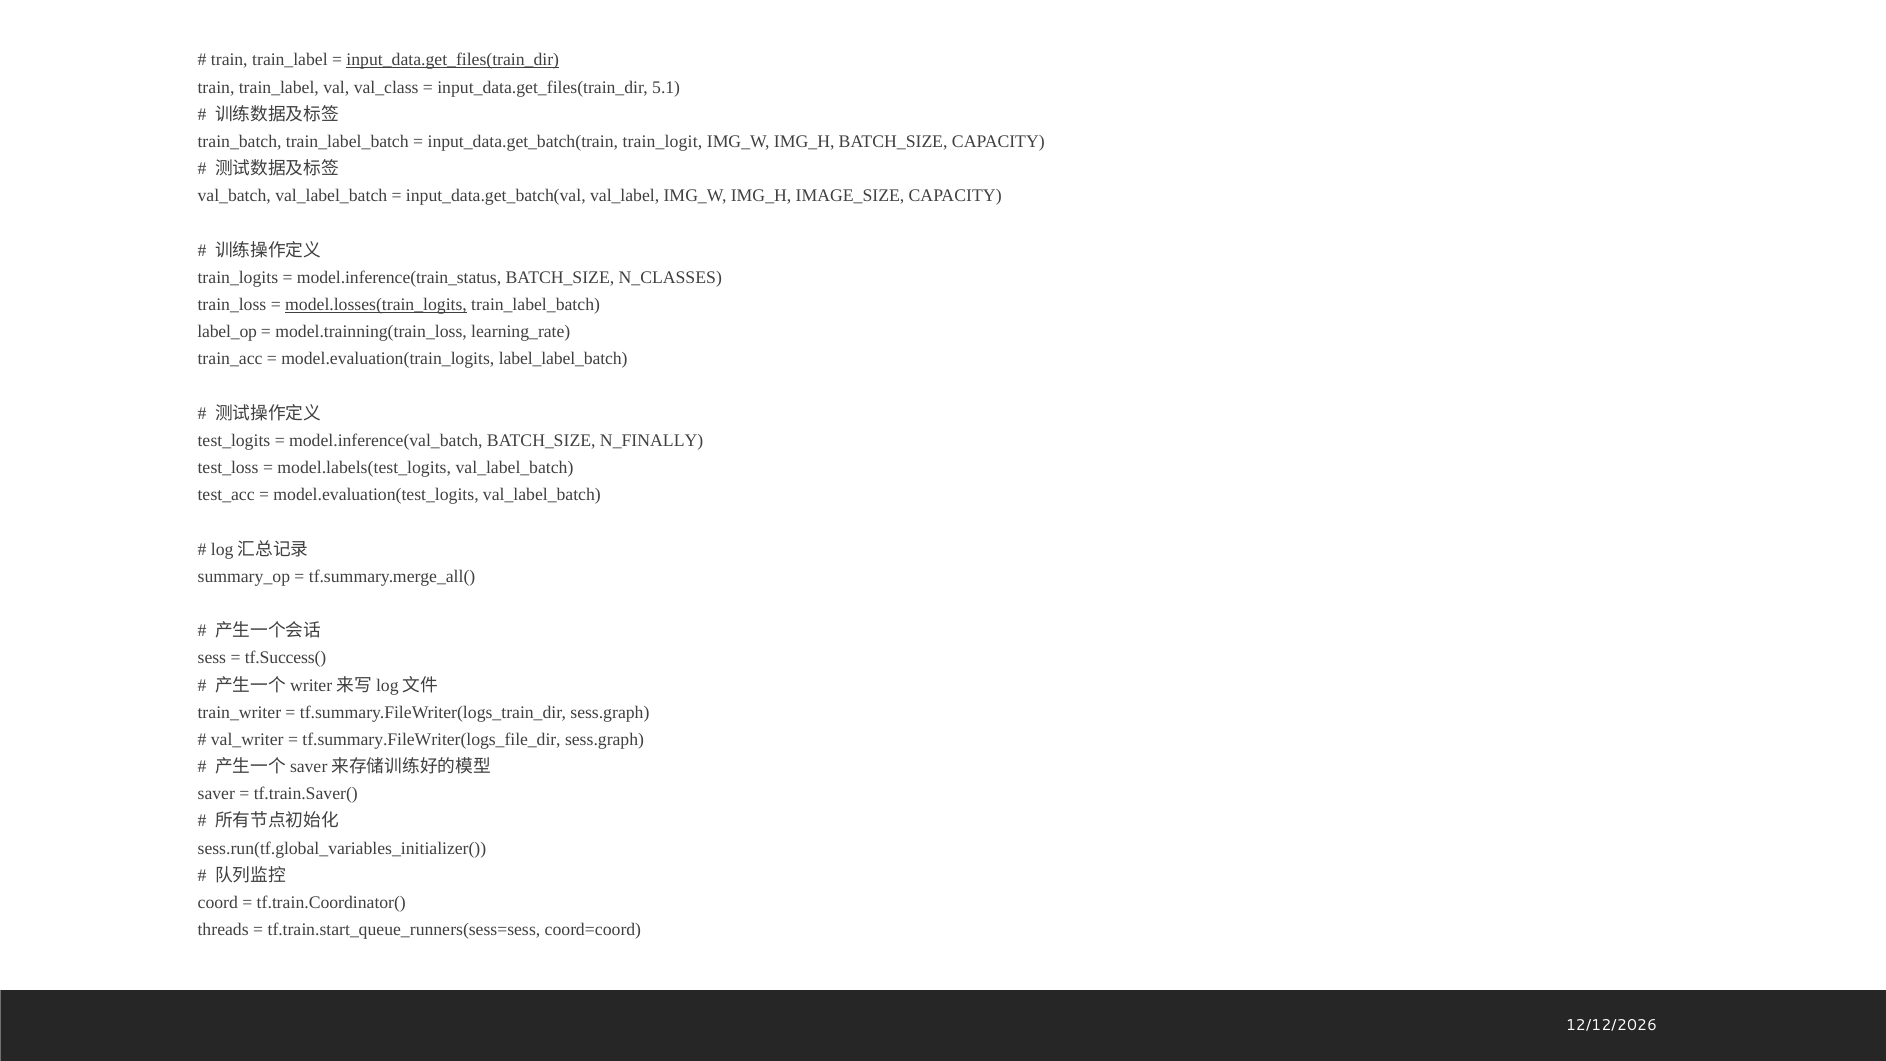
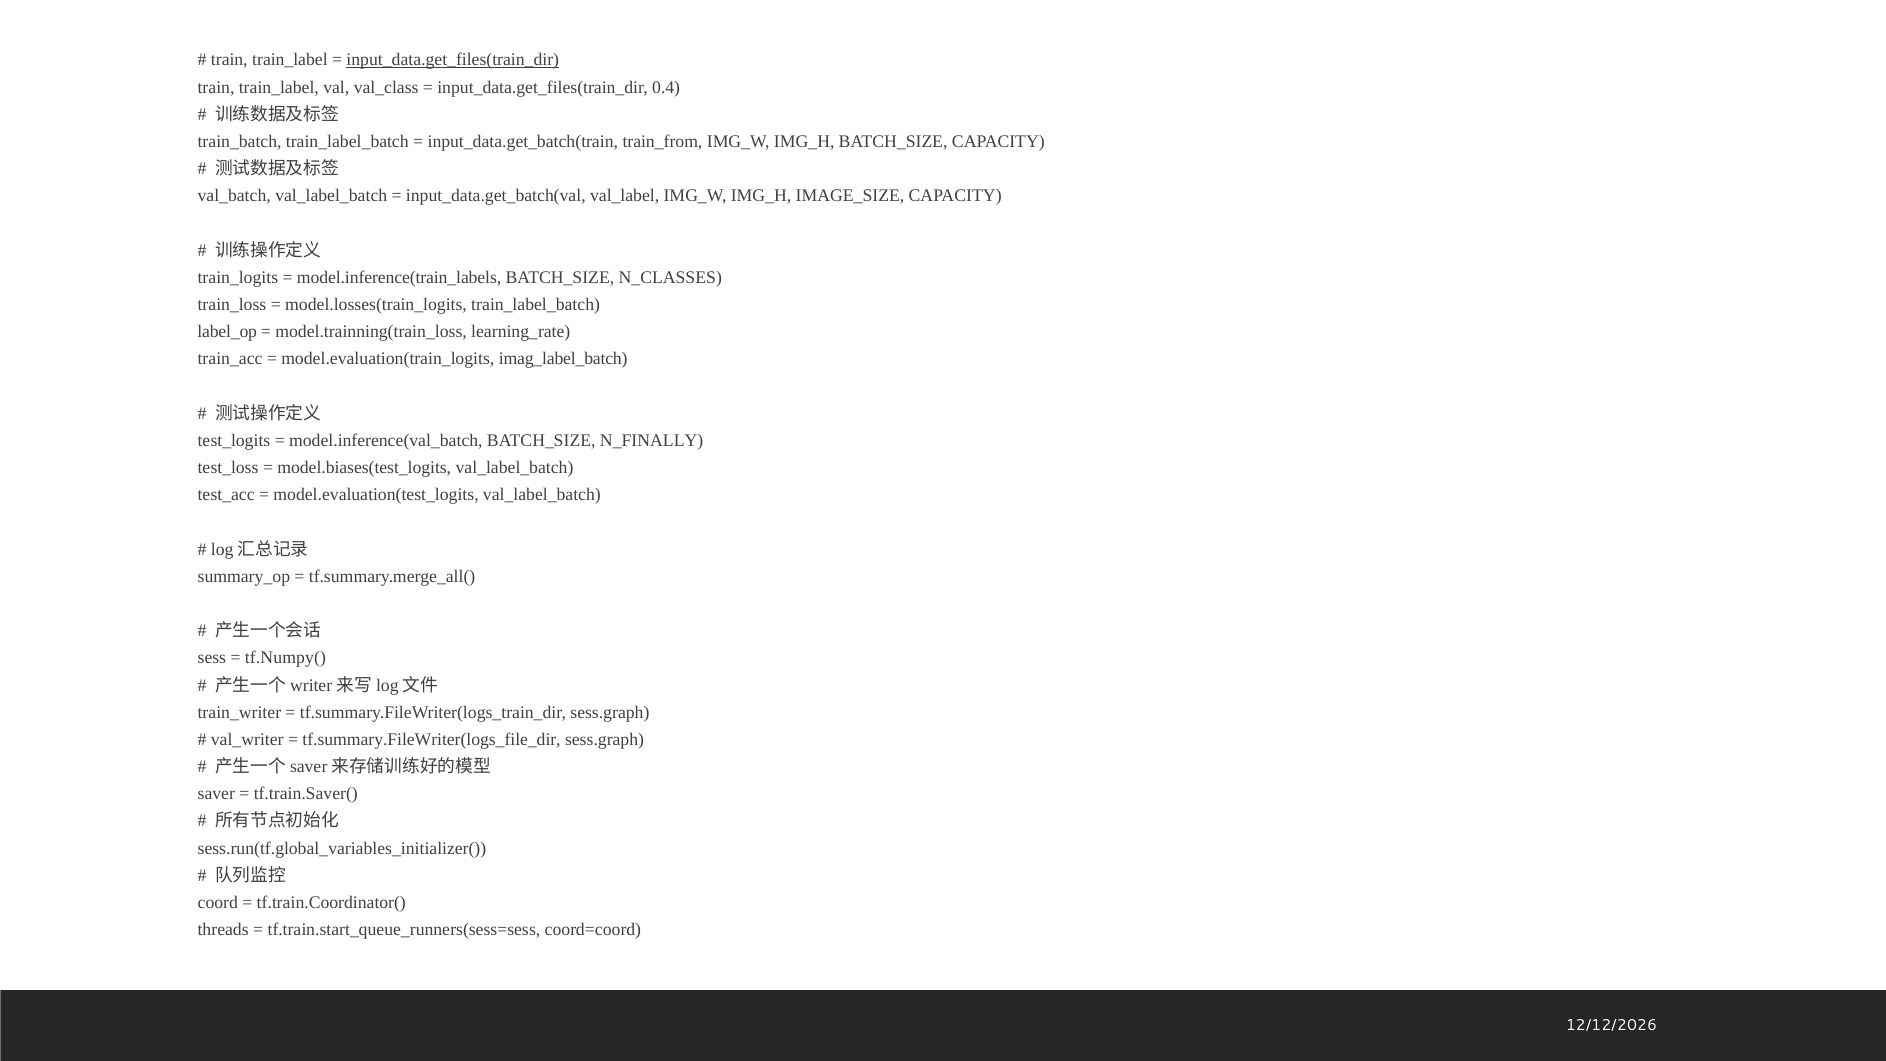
5.1: 5.1 -> 0.4
train_logit: train_logit -> train_from
model.inference(train_status: model.inference(train_status -> model.inference(train_labels
model.losses(train_logits underline: present -> none
label_label_batch: label_label_batch -> imag_label_batch
model.labels(test_logits: model.labels(test_logits -> model.biases(test_logits
tf.Success(: tf.Success( -> tf.Numpy(
